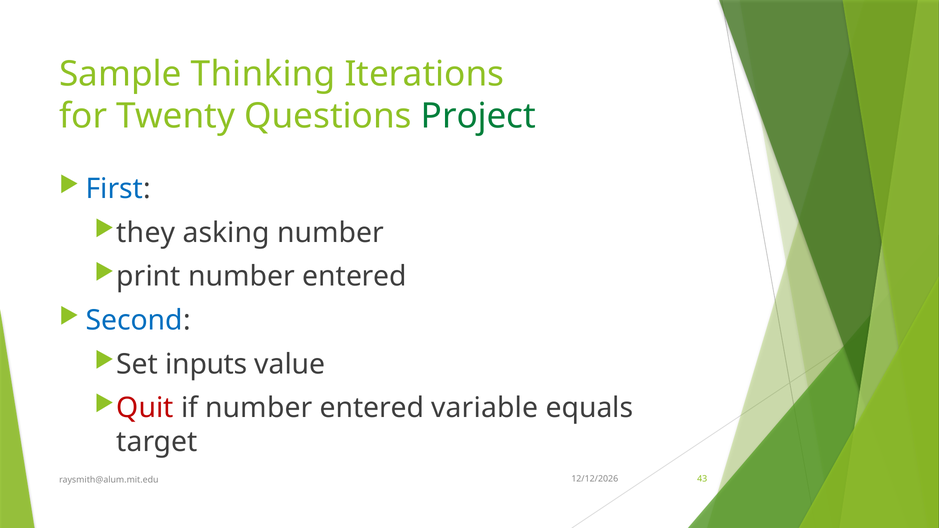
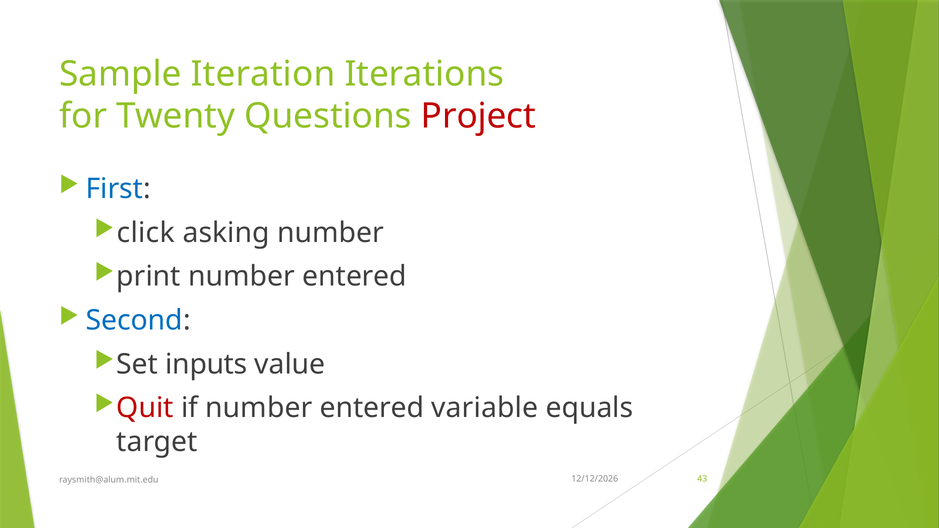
Thinking: Thinking -> Iteration
Project colour: green -> red
they: they -> click
